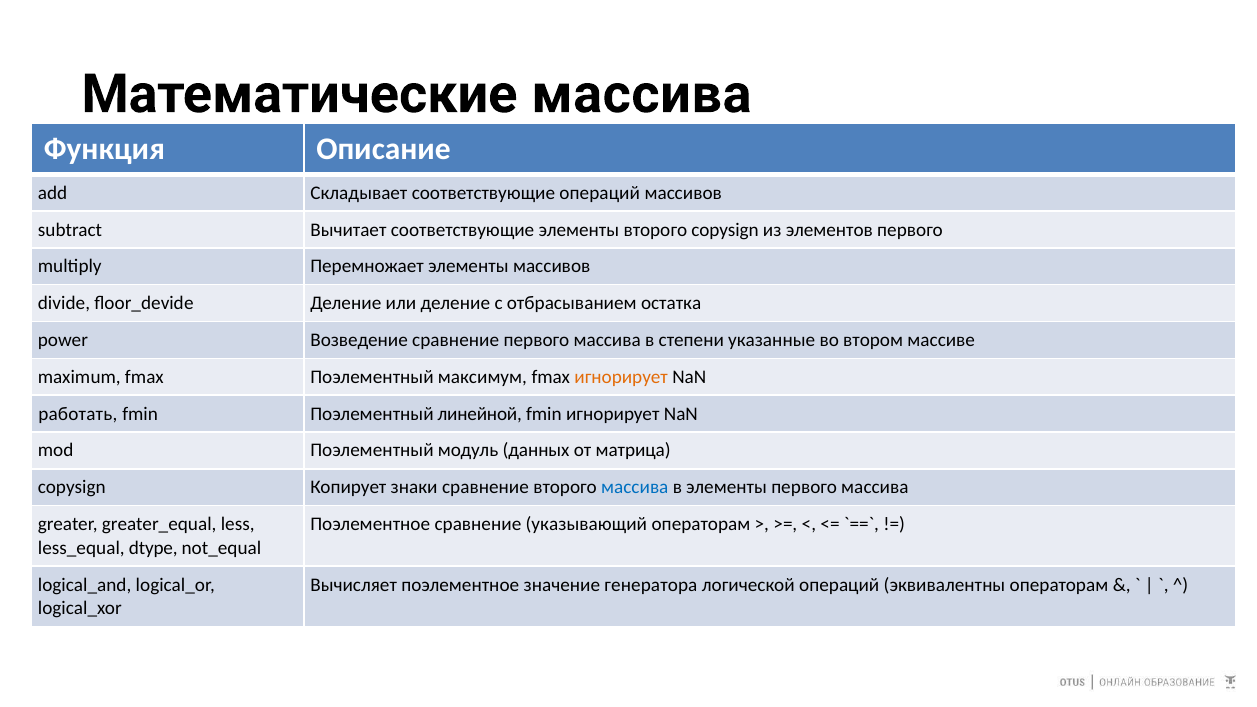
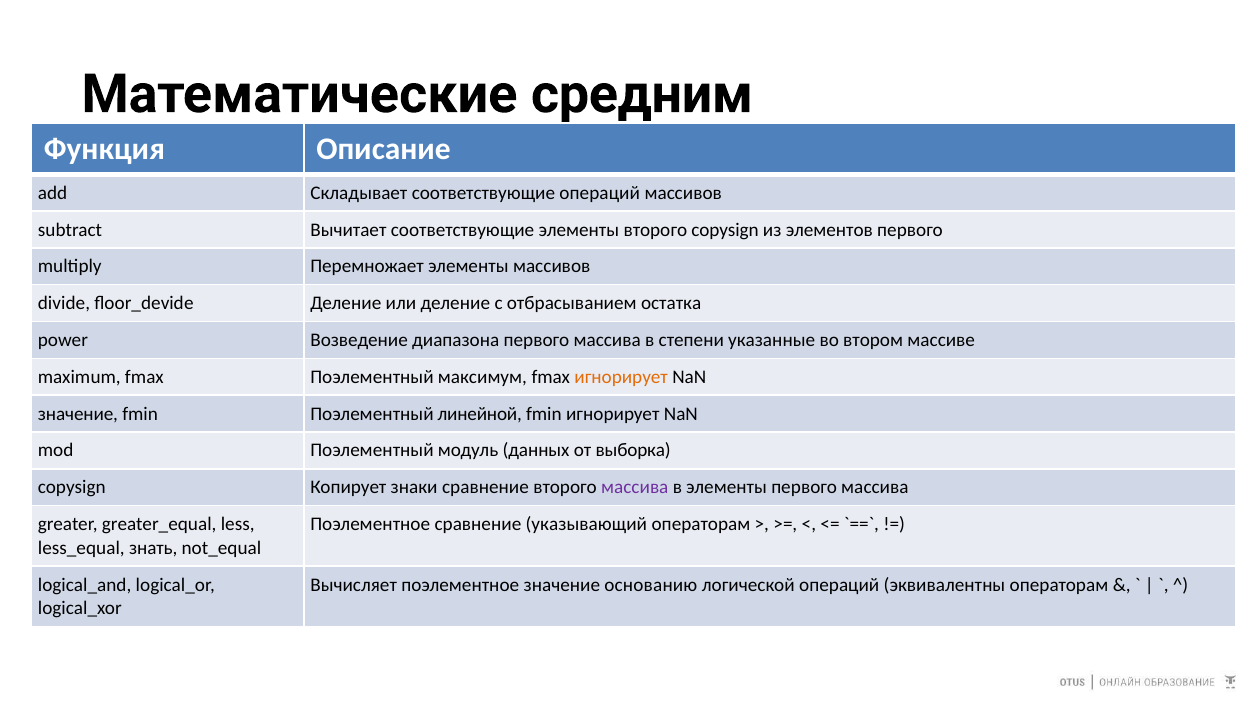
Математические массива: массива -> средним
Возведение сравнение: сравнение -> диапазона
работать at (78, 414): работать -> значение
матрица: матрица -> выборка
массива at (635, 488) colour: blue -> purple
dtype: dtype -> знать
генератора: генератора -> основанию
